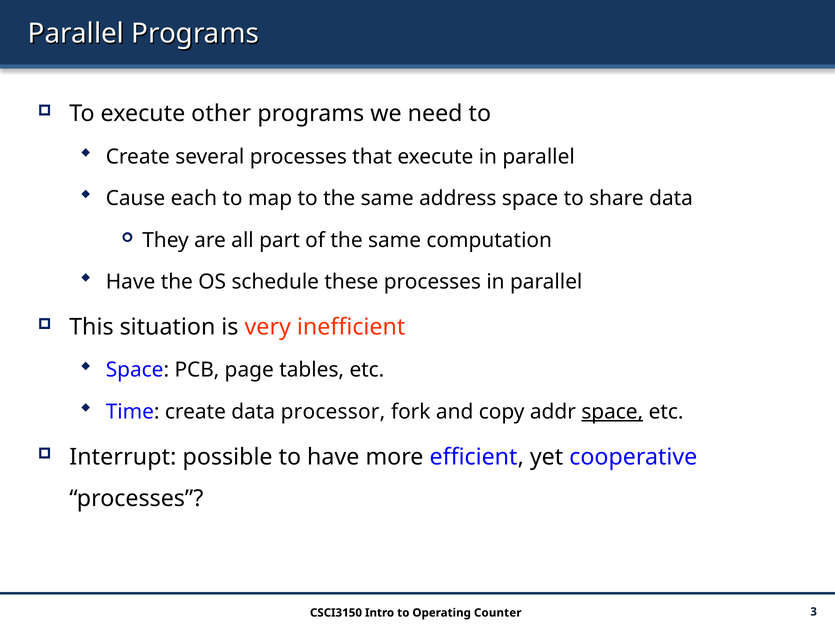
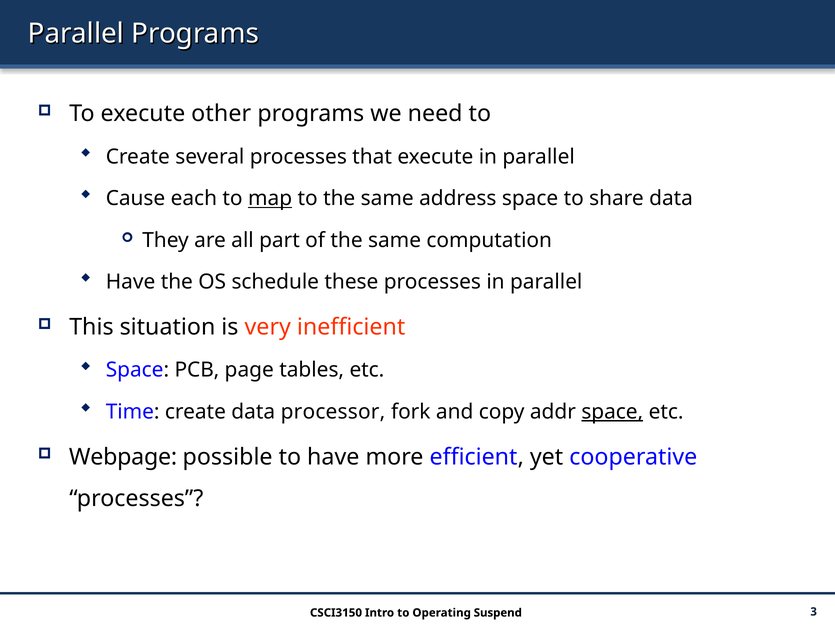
map underline: none -> present
Interrupt: Interrupt -> Webpage
Counter: Counter -> Suspend
